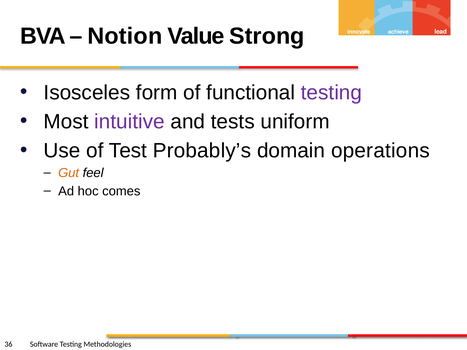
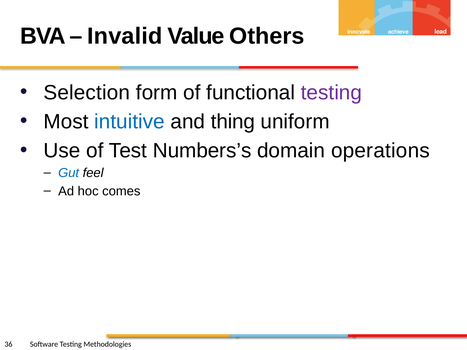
Notion: Notion -> Invalid
Strong: Strong -> Others
Isosceles: Isosceles -> Selection
intuitive colour: purple -> blue
tests: tests -> thing
Probably’s: Probably’s -> Numbers’s
Gut colour: orange -> blue
